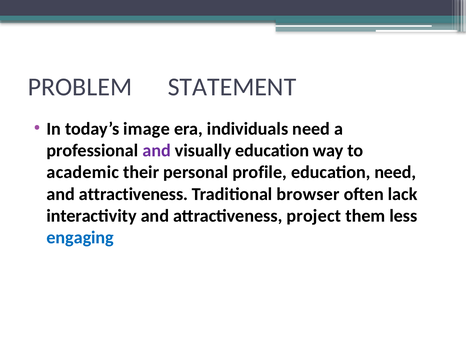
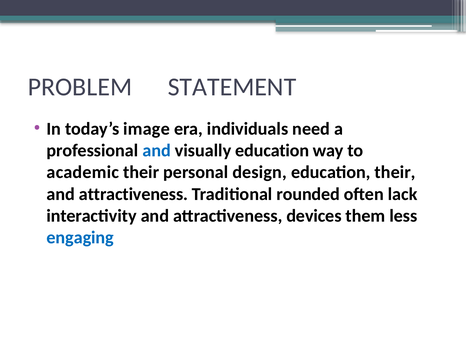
and at (157, 151) colour: purple -> blue
profile: profile -> design
education need: need -> their
browser: browser -> rounded
project: project -> devices
